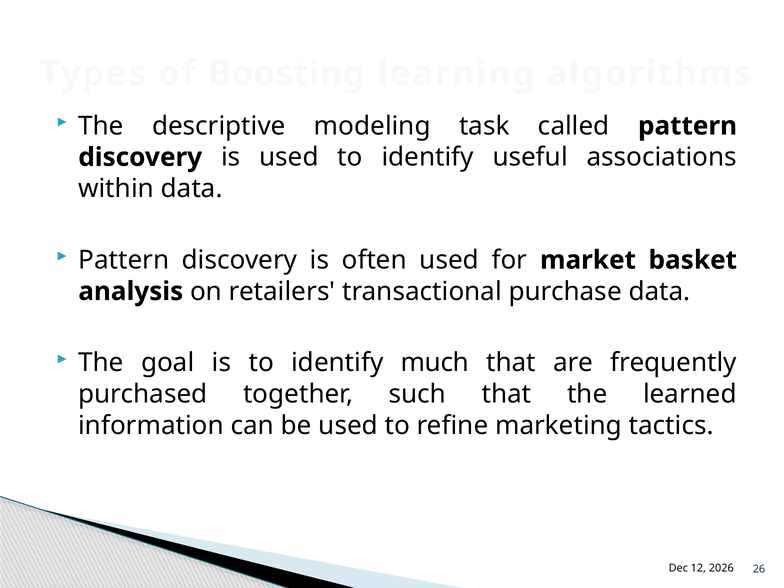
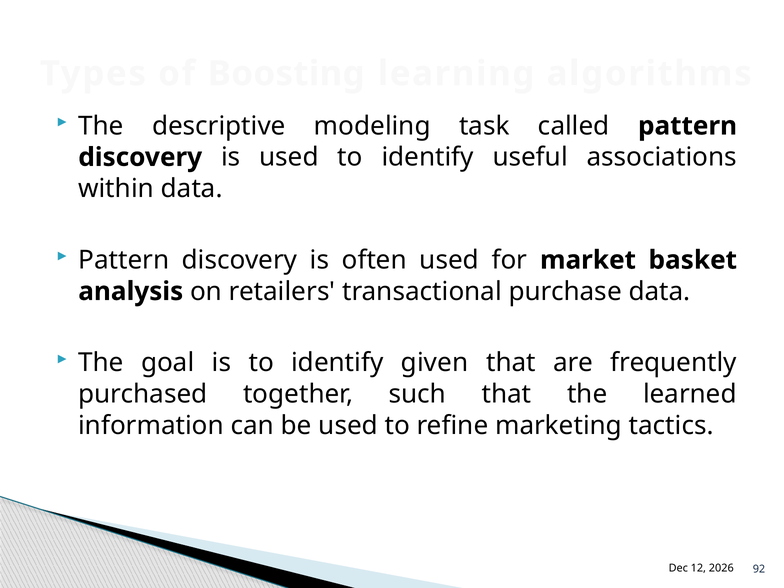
much: much -> given
26: 26 -> 92
